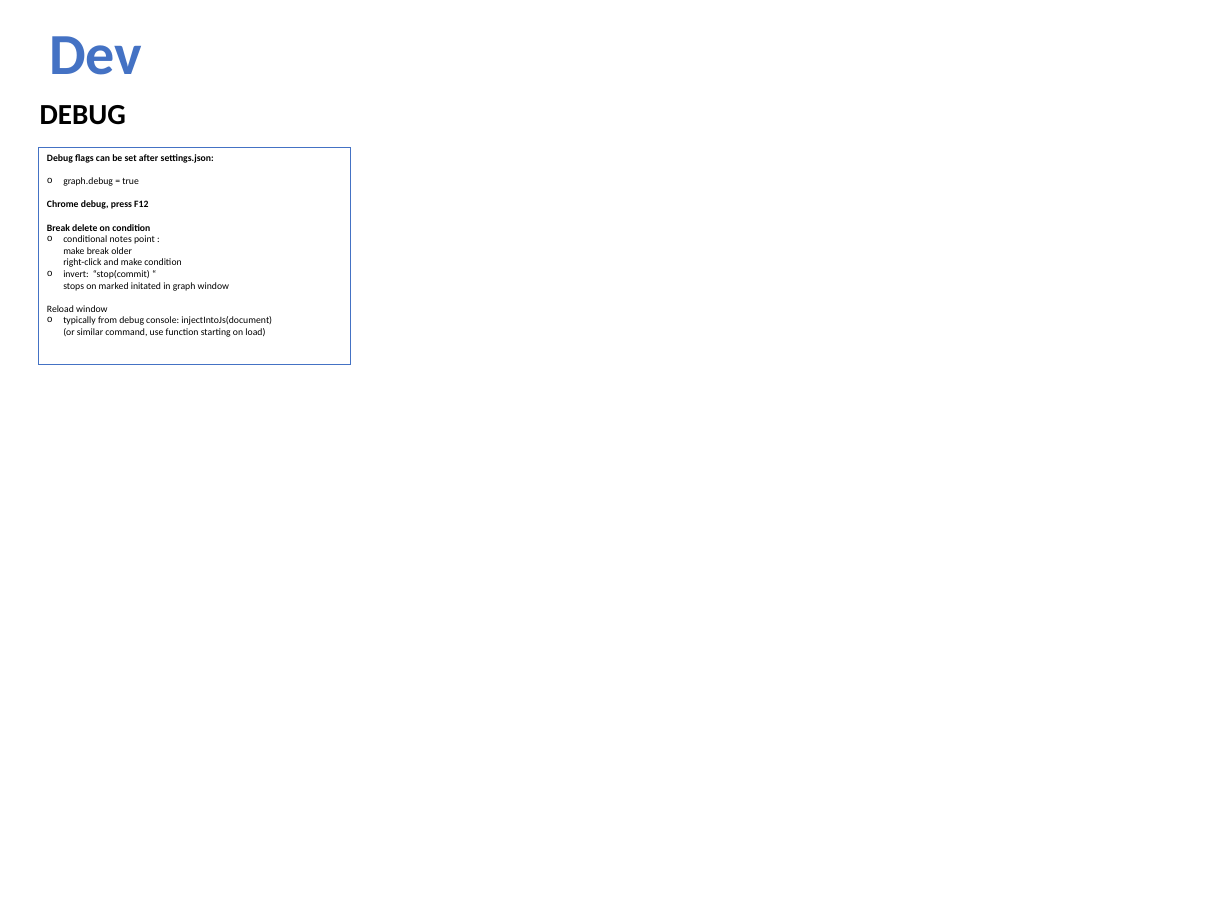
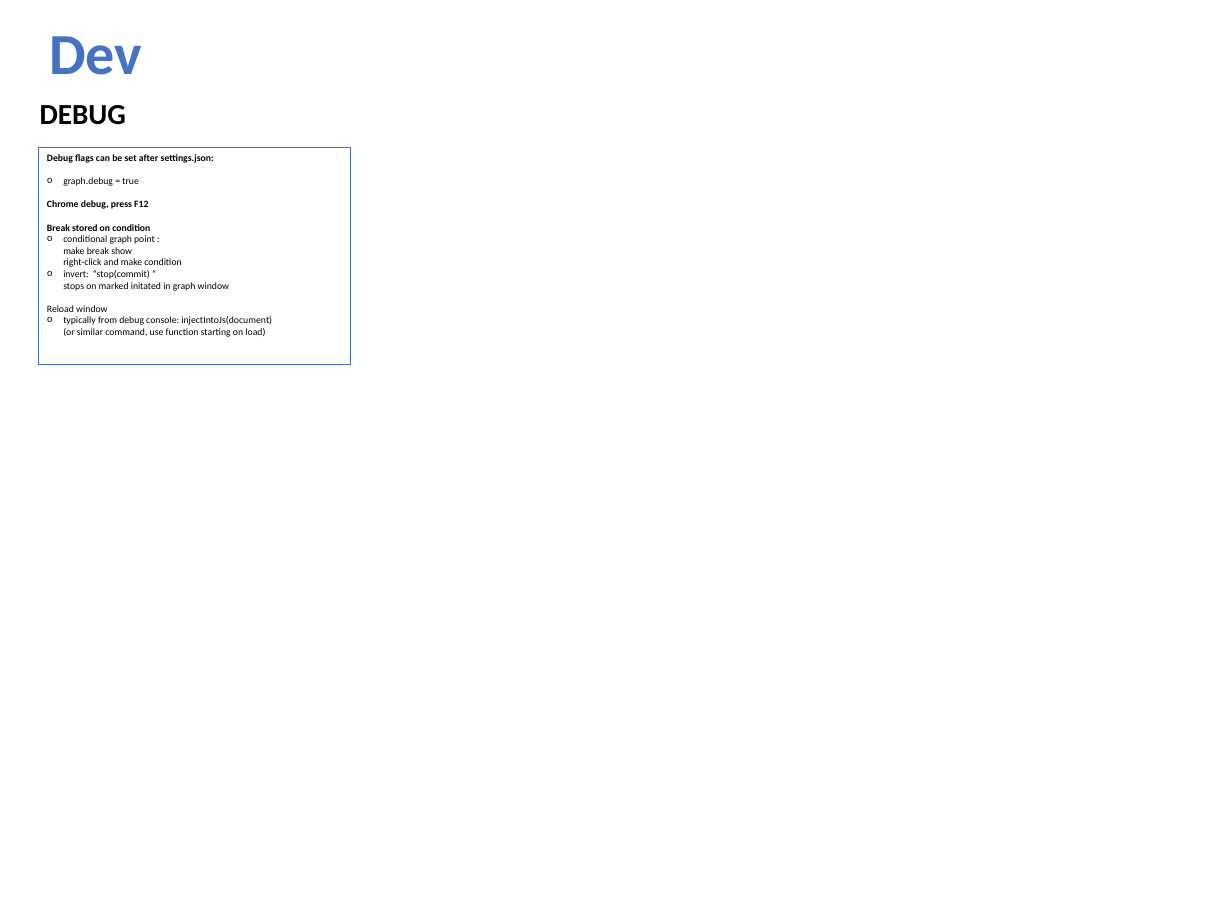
delete: delete -> stored
conditional notes: notes -> graph
older: older -> show
